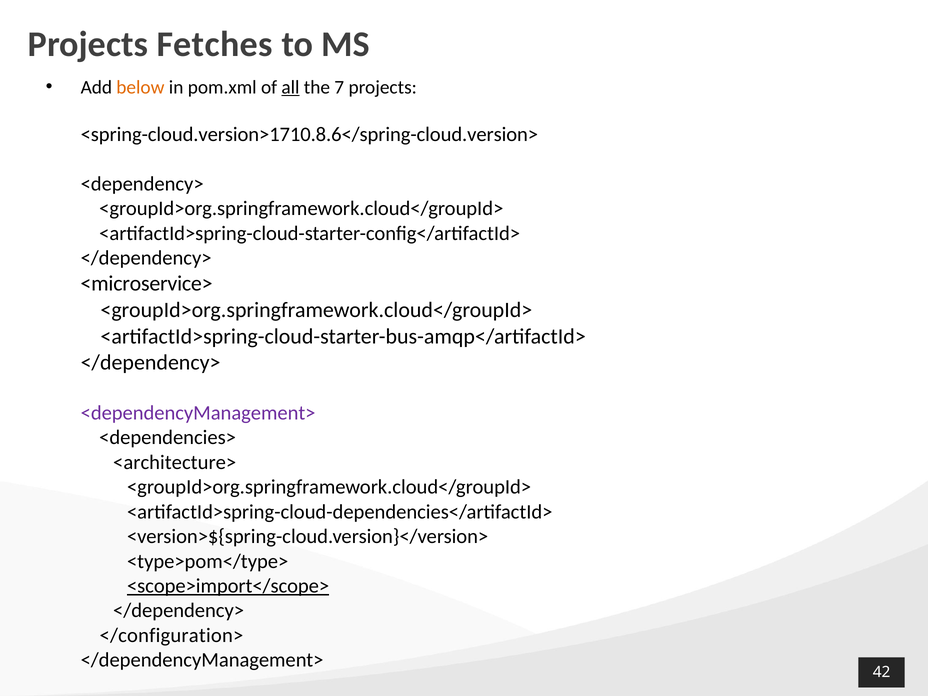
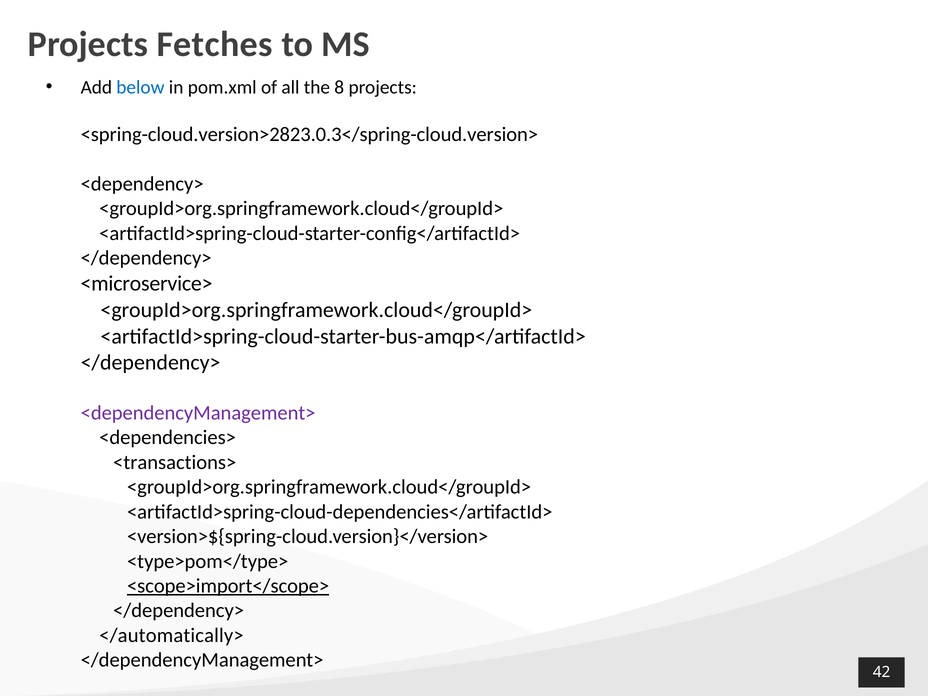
below colour: orange -> blue
all underline: present -> none
7: 7 -> 8
<spring-cloud.version>1710.8.6</spring-cloud.version>: <spring-cloud.version>1710.8.6</spring-cloud.version> -> <spring-cloud.version>2823.0.3</spring-cloud.version>
<architecture>: <architecture> -> <transactions>
</configuration>: </configuration> -> </automatically>
